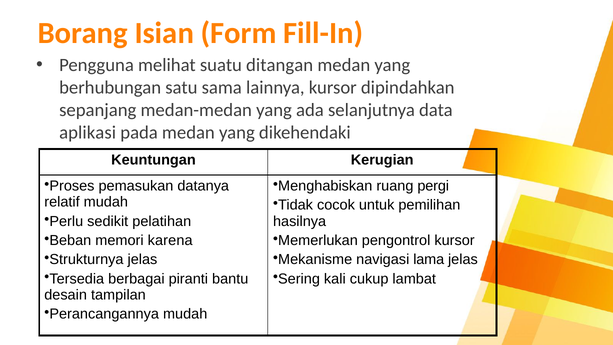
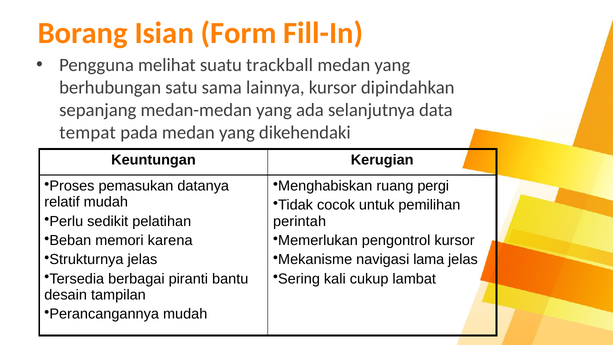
ditangan: ditangan -> trackball
aplikasi: aplikasi -> tempat
hasilnya: hasilnya -> perintah
